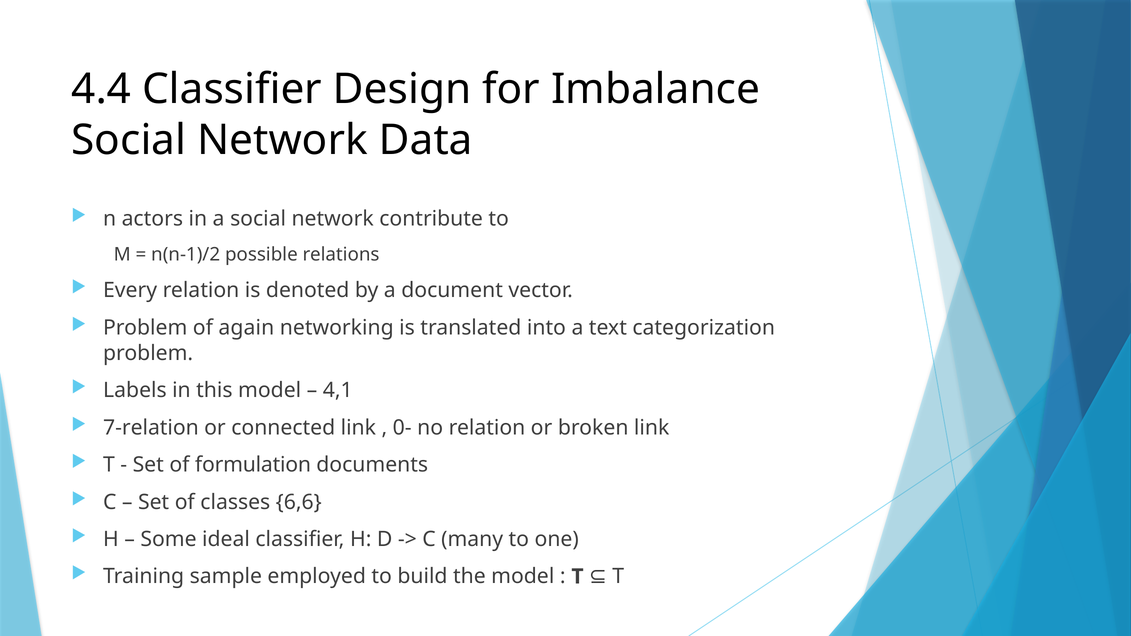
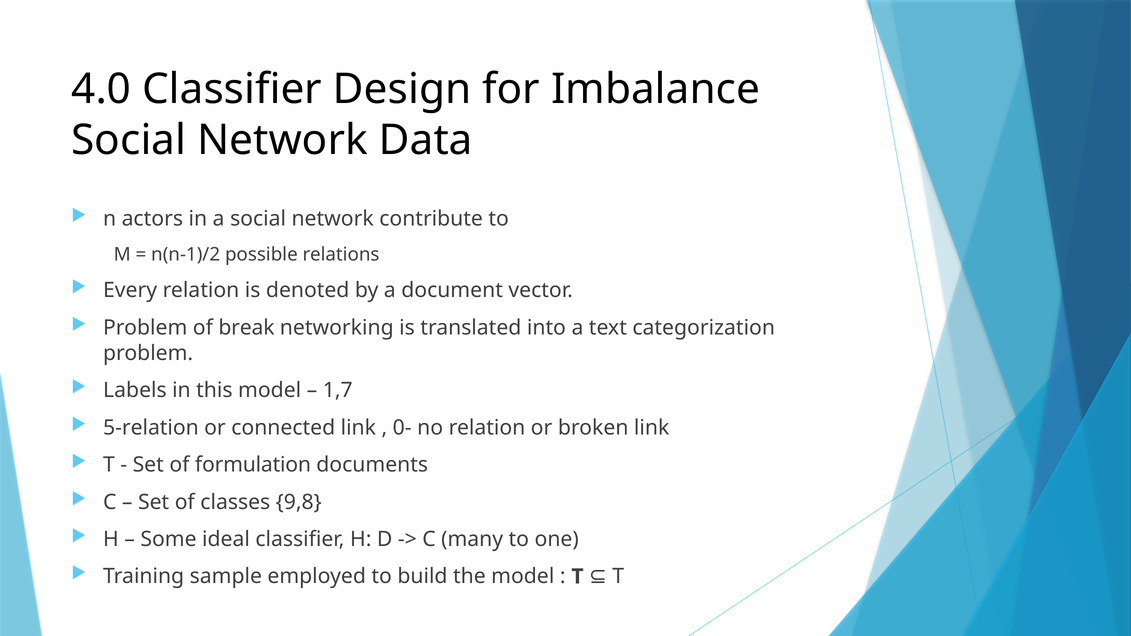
4.4: 4.4 -> 4.0
again: again -> break
4,1: 4,1 -> 1,7
7-relation: 7-relation -> 5-relation
6,6: 6,6 -> 9,8
